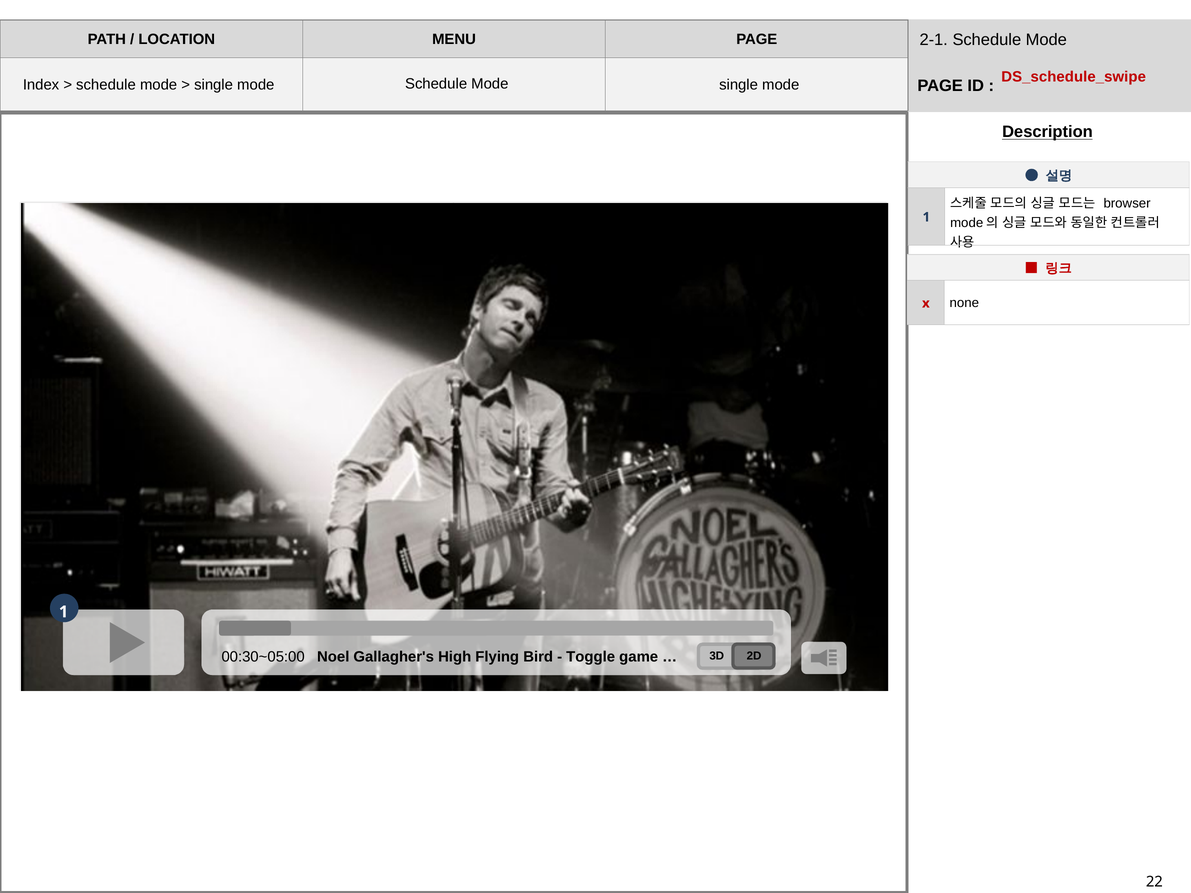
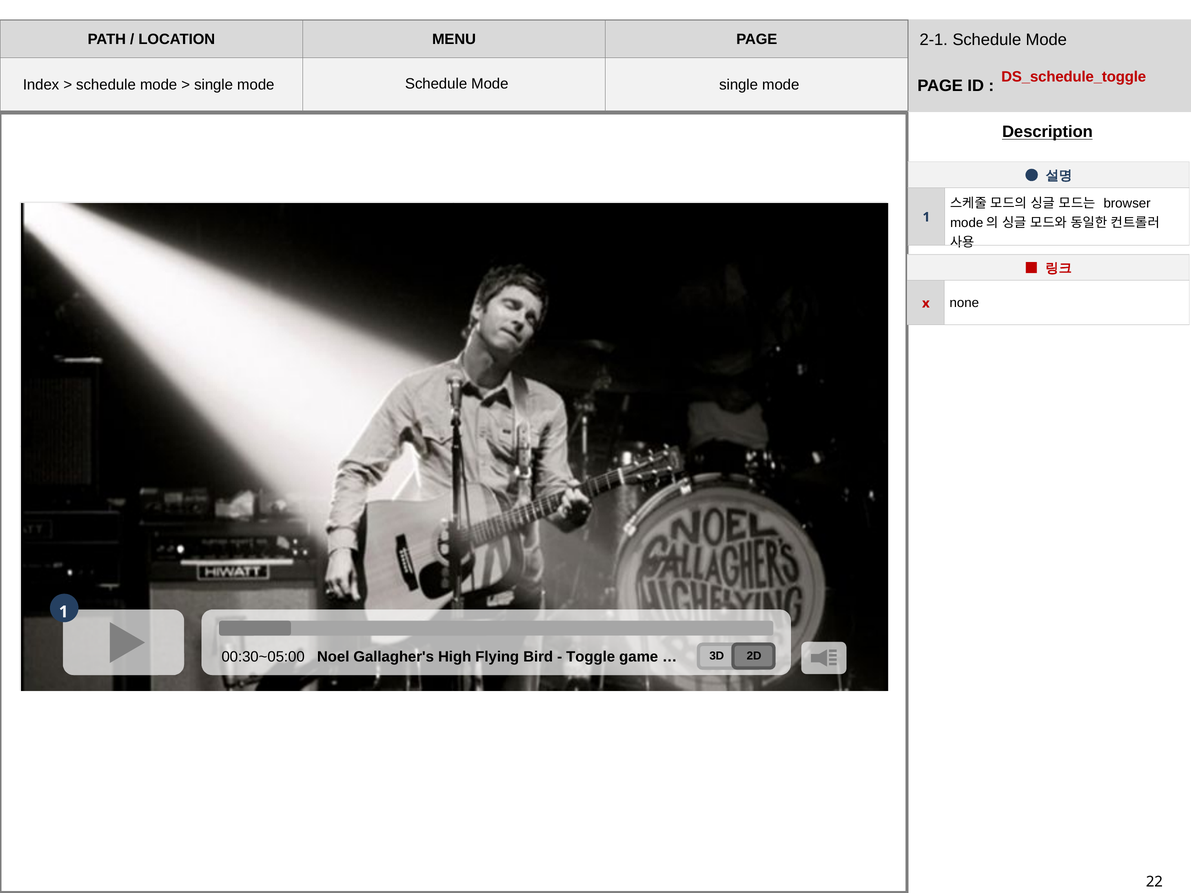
DS_schedule_swipe: DS_schedule_swipe -> DS_schedule_toggle
